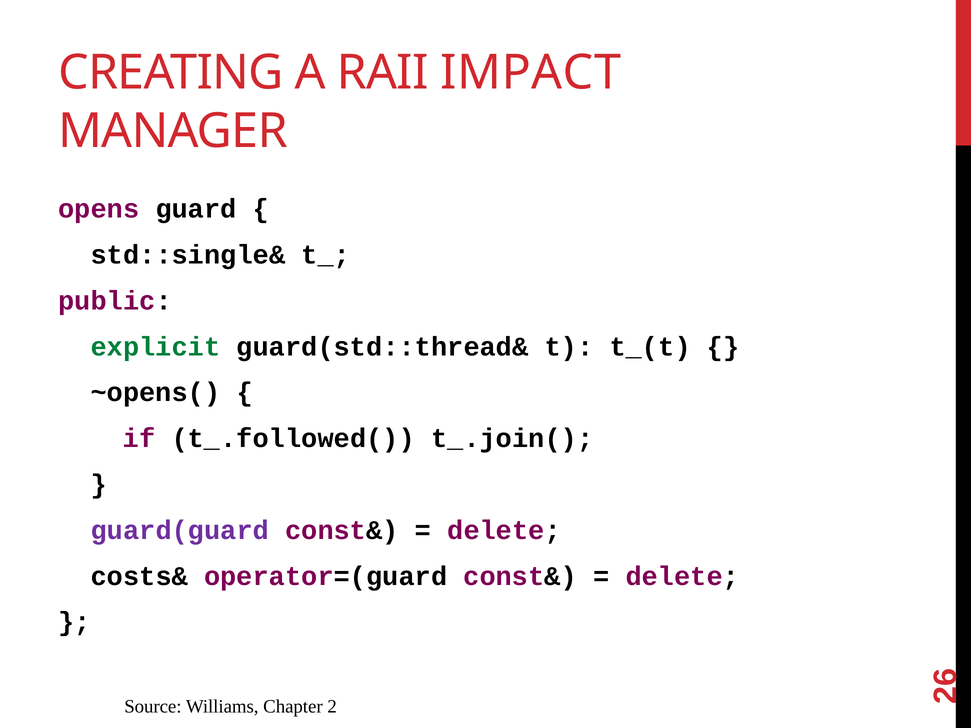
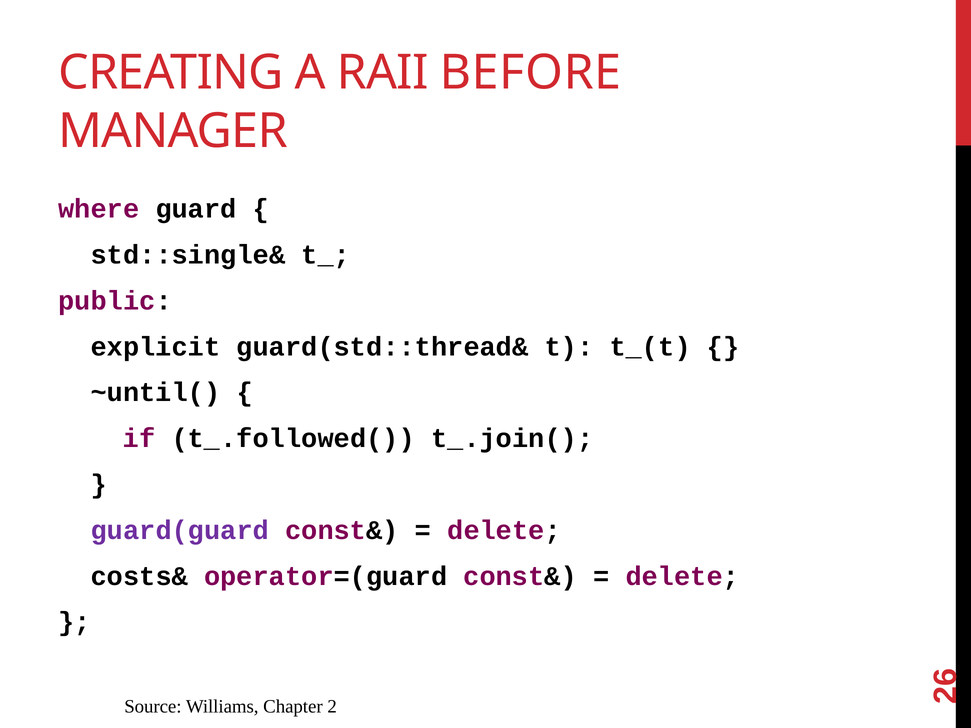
IMPACT: IMPACT -> BEFORE
opens: opens -> where
explicit colour: green -> black
~opens(: ~opens( -> ~until(
